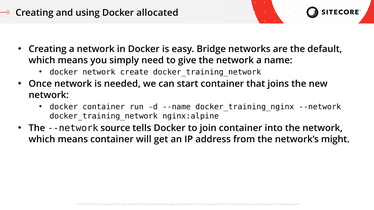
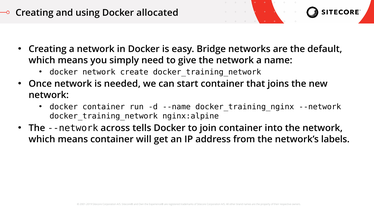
source: source -> across
might: might -> labels
